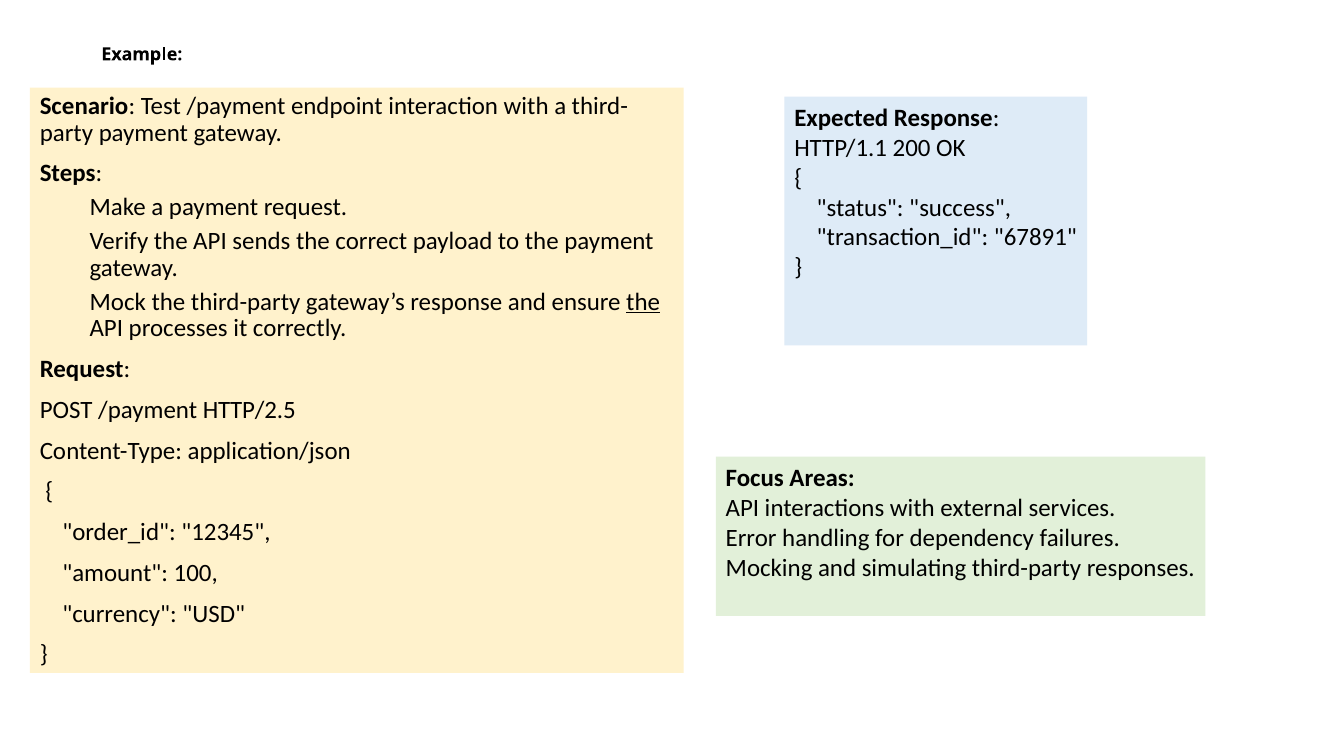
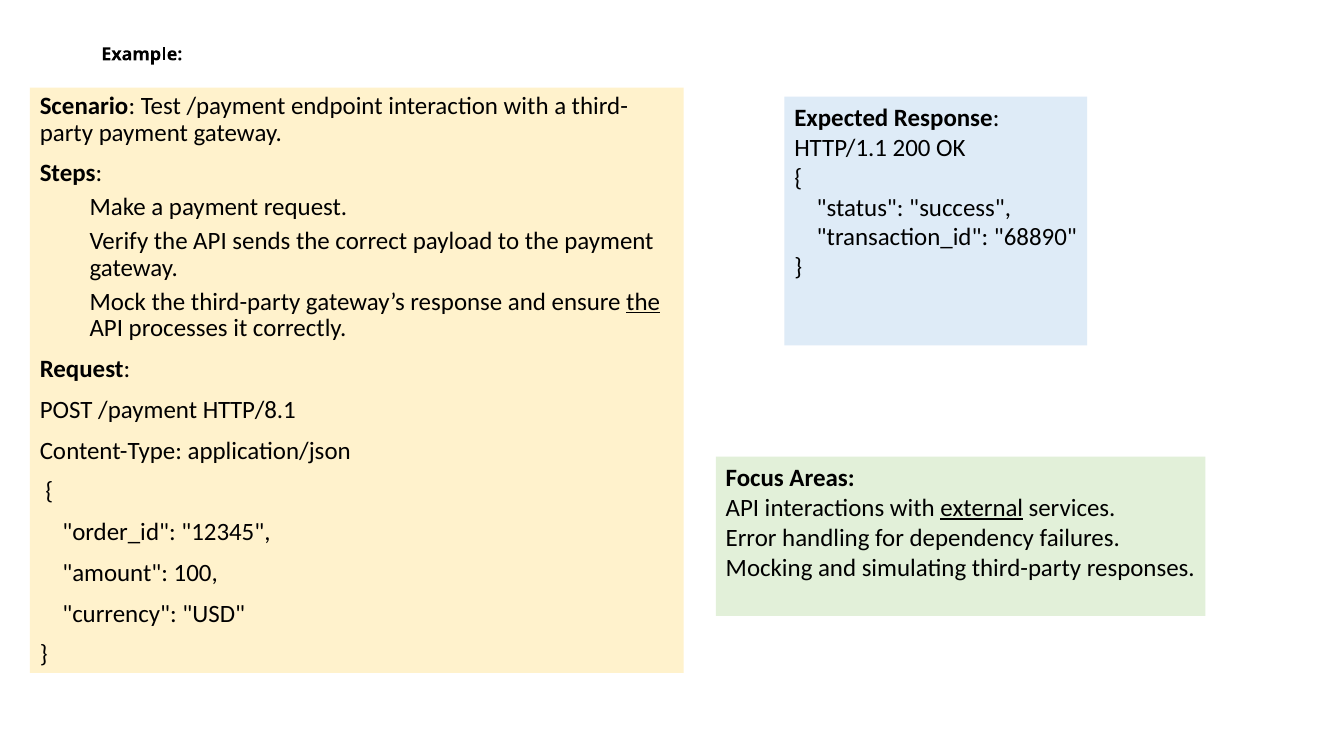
67891: 67891 -> 68890
HTTP/2.5: HTTP/2.5 -> HTTP/8.1
external underline: none -> present
